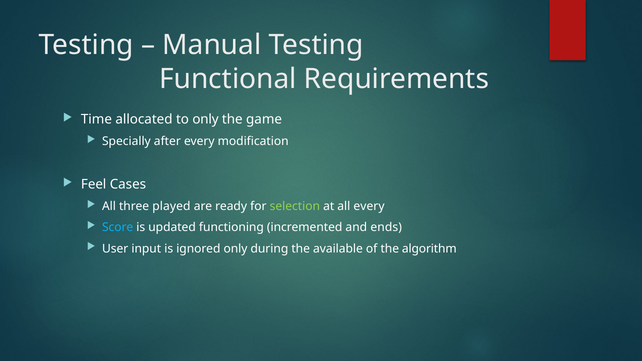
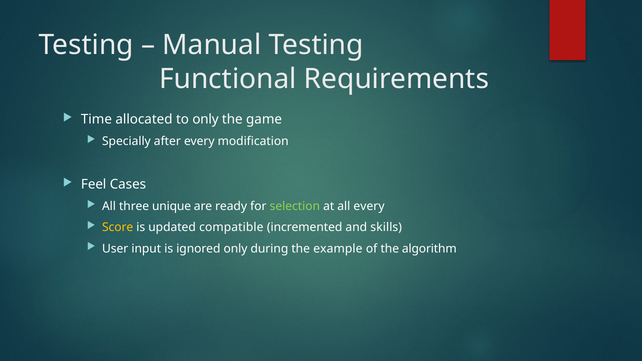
played: played -> unique
Score colour: light blue -> yellow
functioning: functioning -> compatible
ends: ends -> skills
available: available -> example
